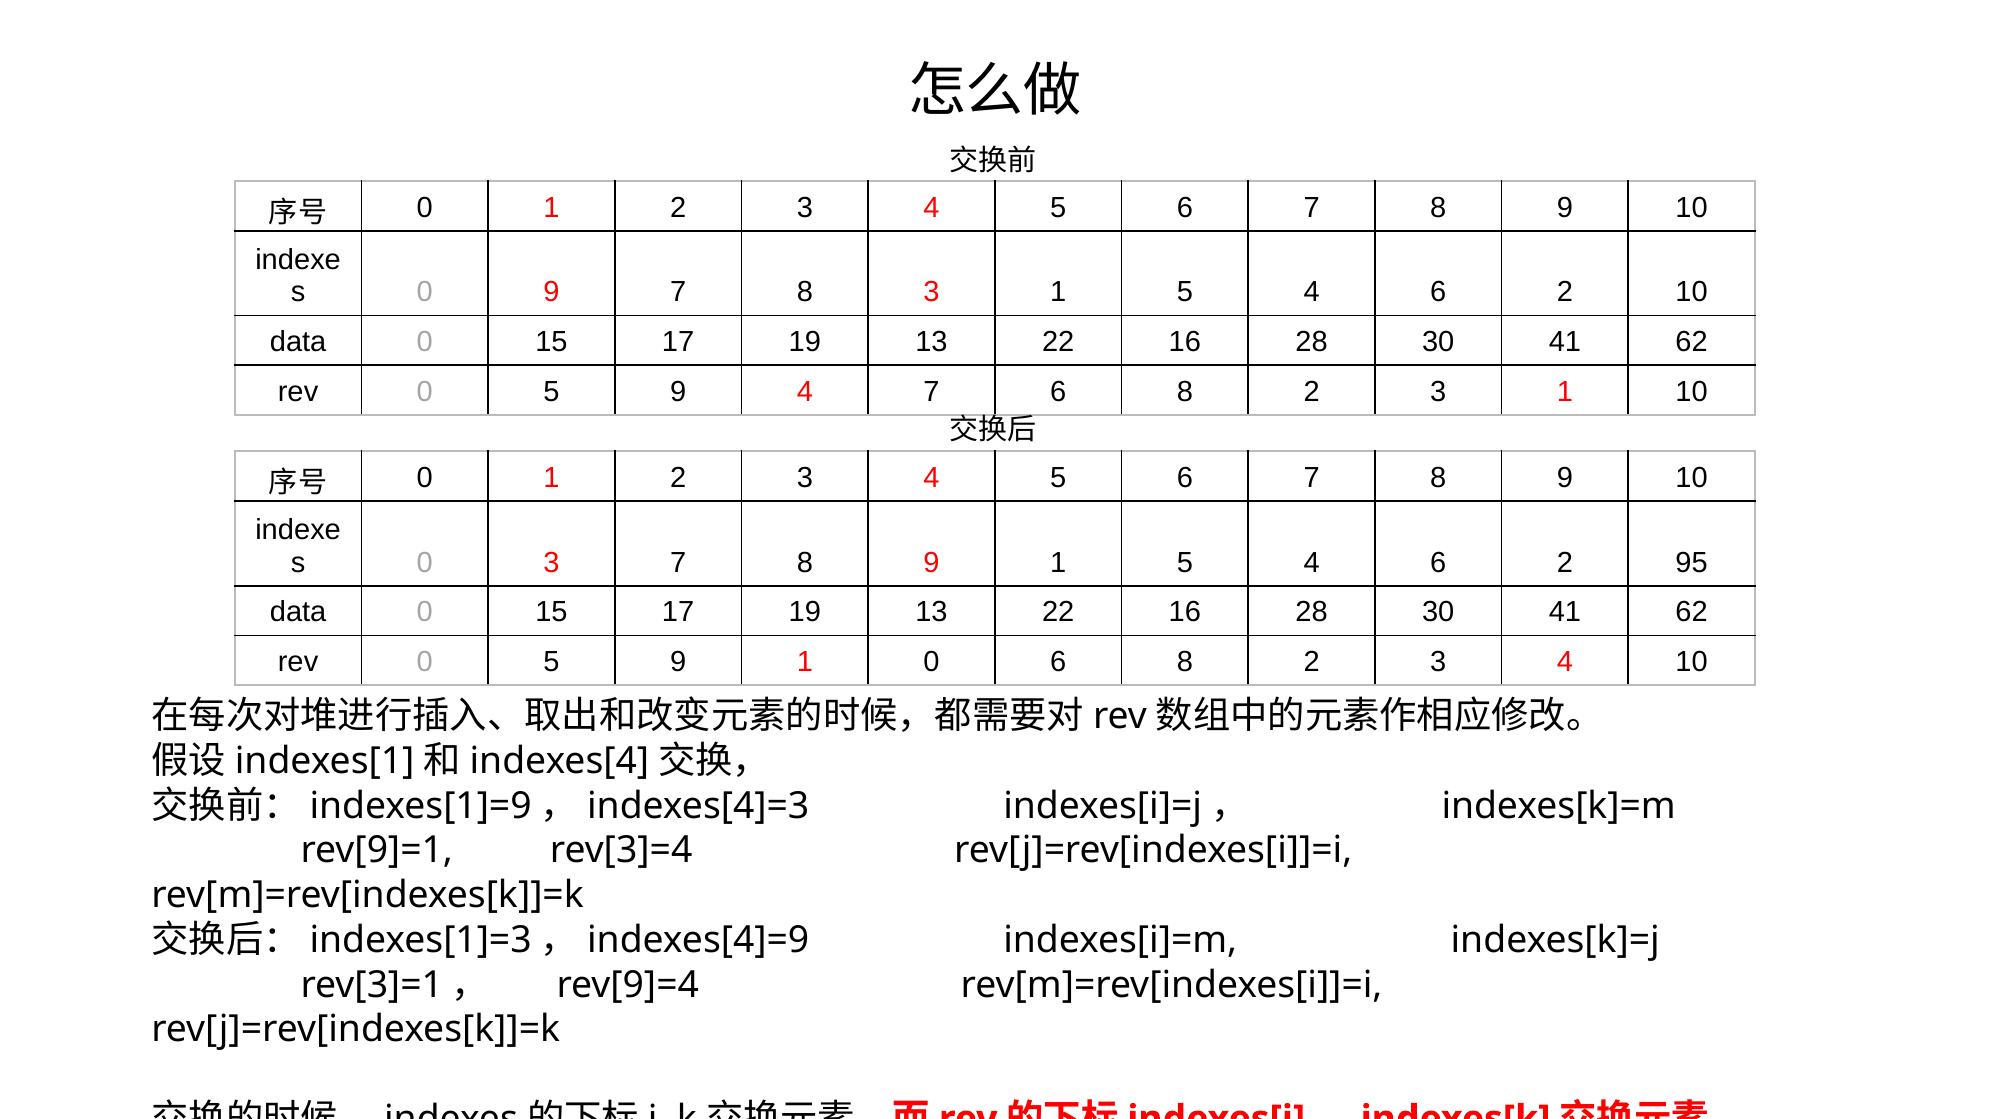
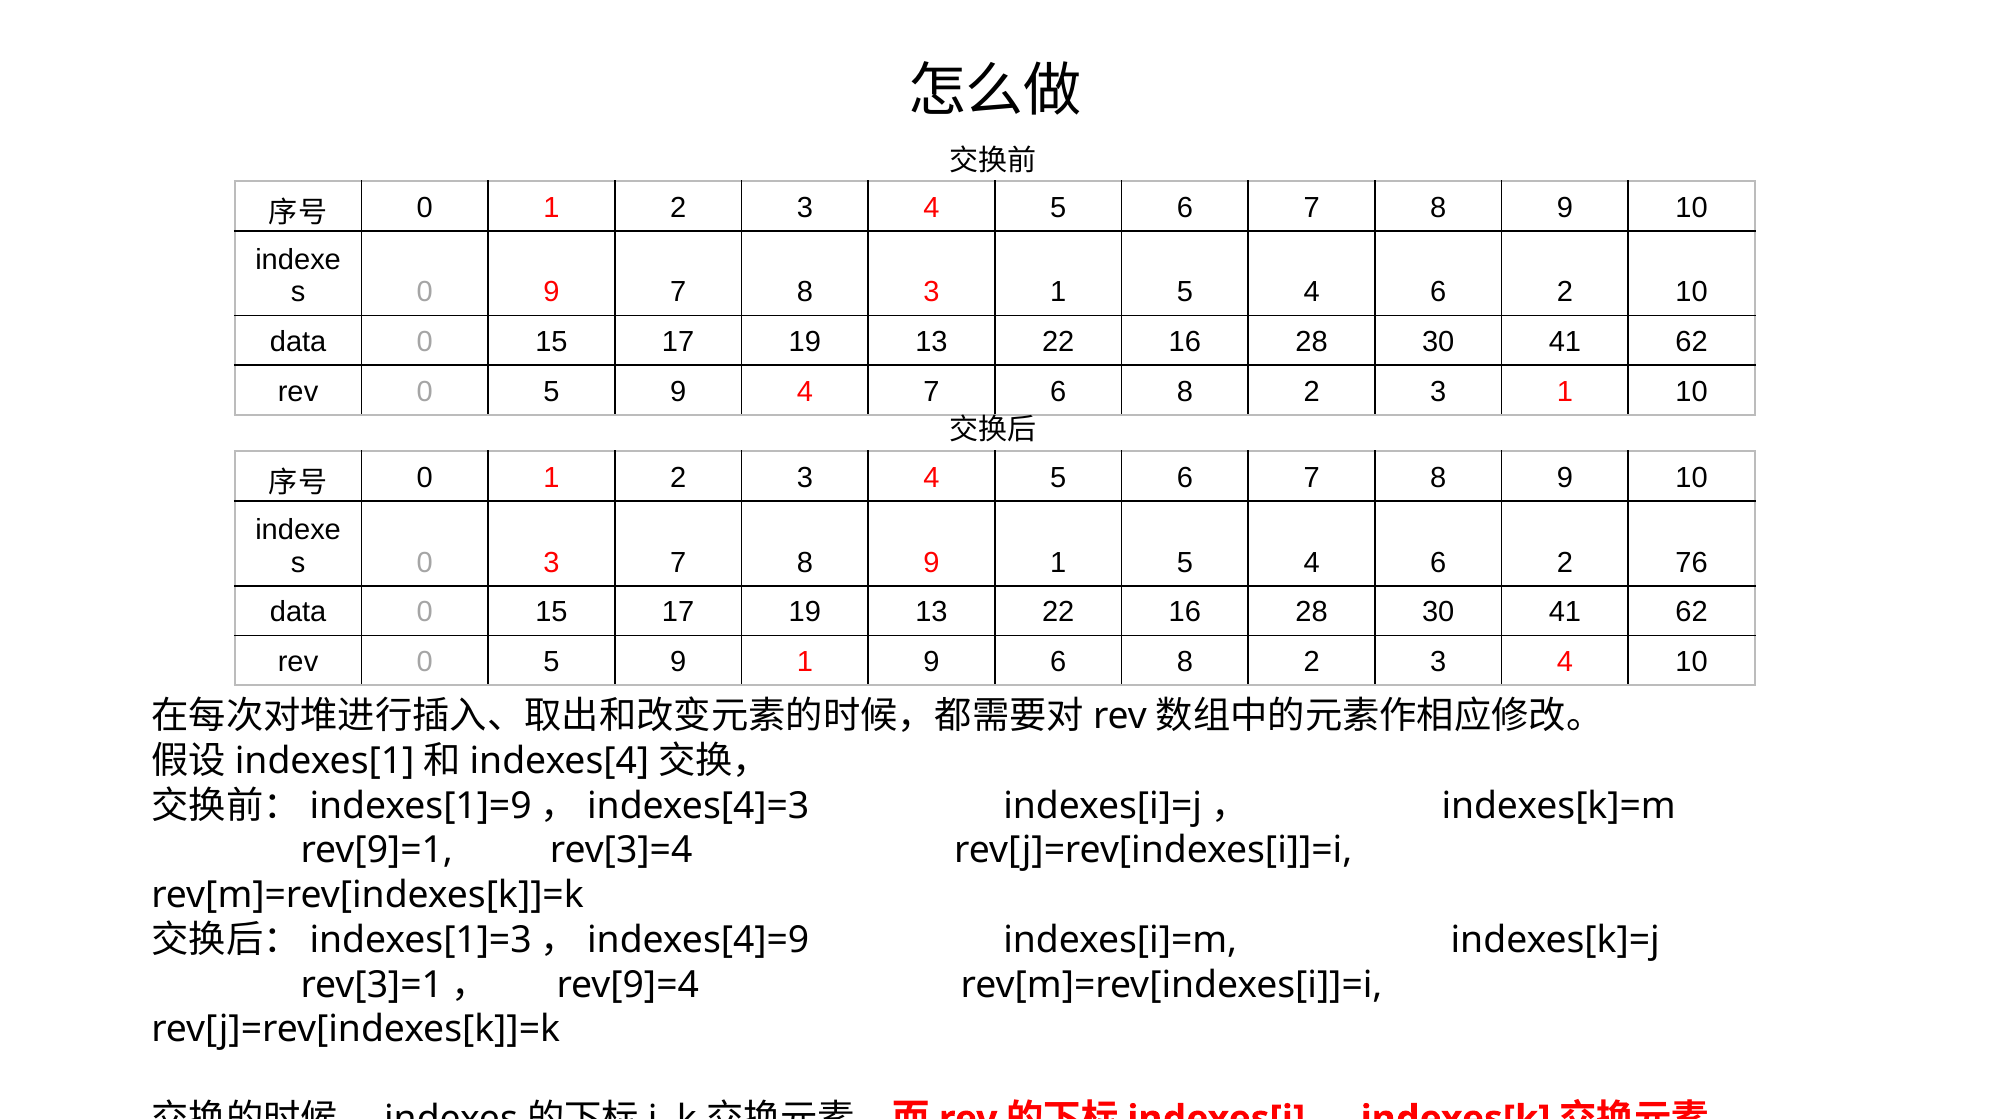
95: 95 -> 76
1 0: 0 -> 9
